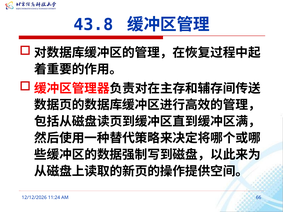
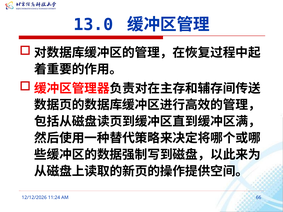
43.8: 43.8 -> 13.0
